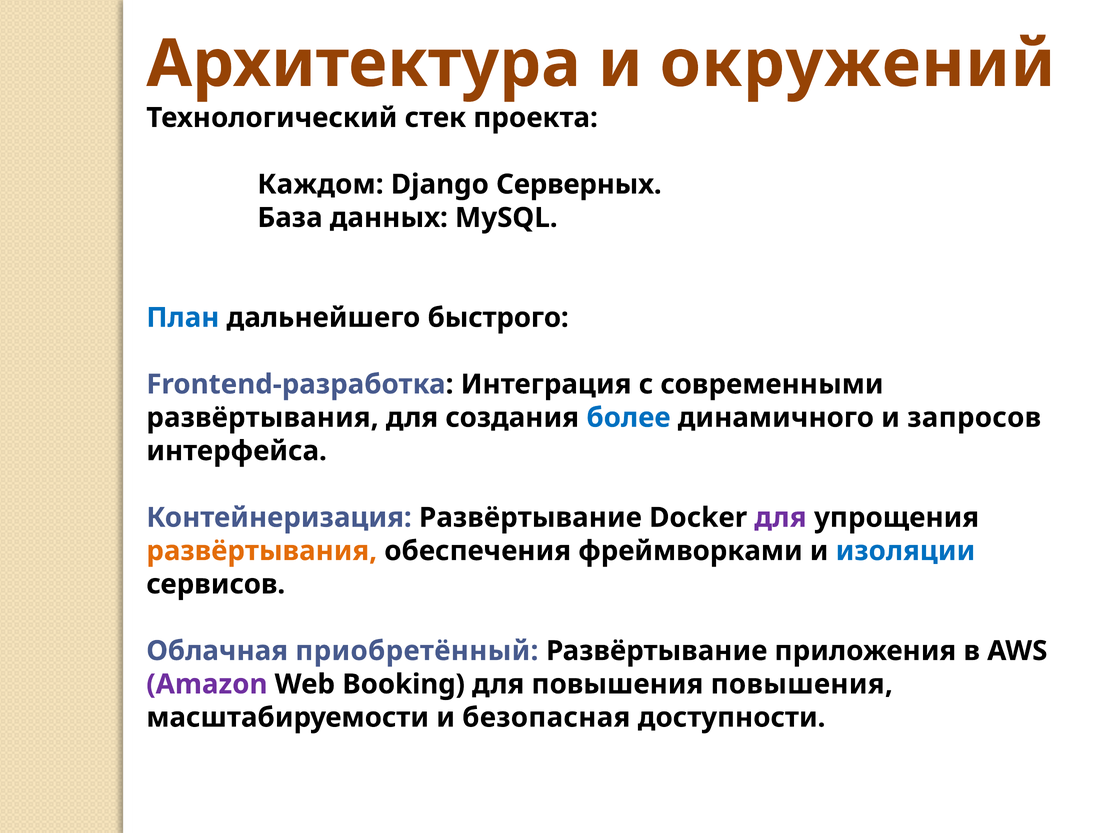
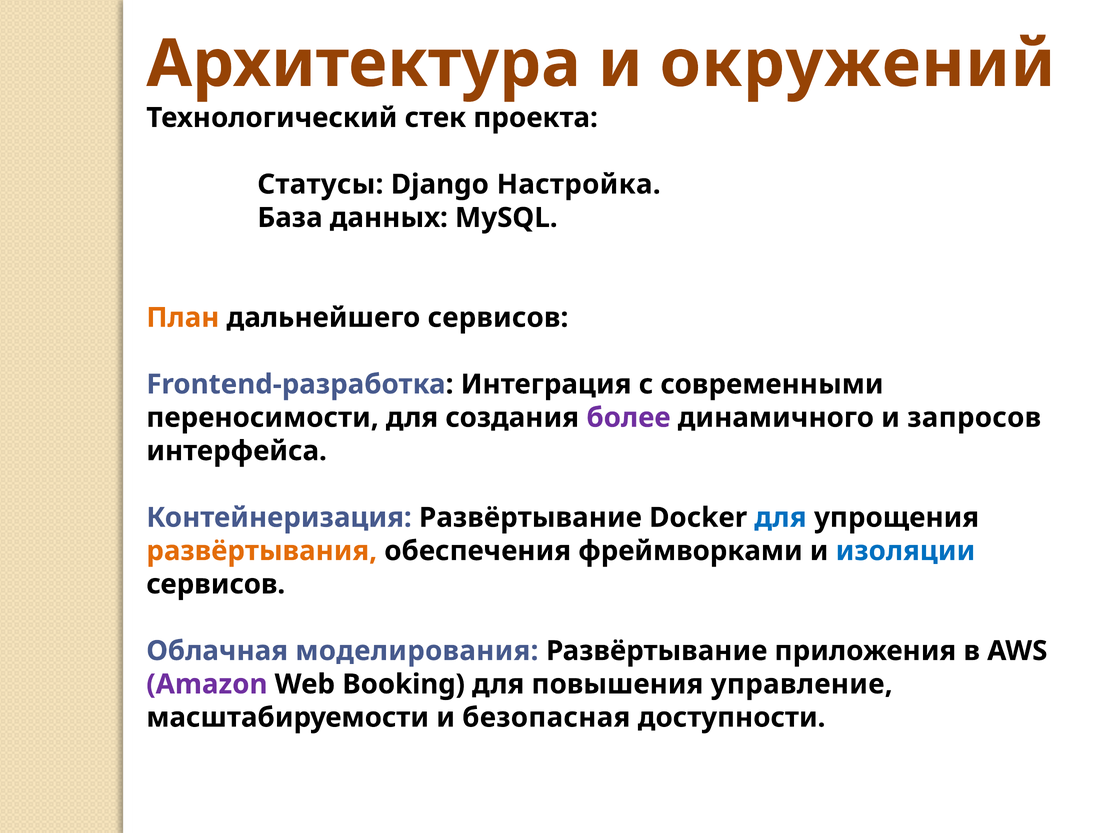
Каждом: Каждом -> Статусы
Серверных: Серверных -> Настройка
План colour: blue -> orange
дальнейшего быстрого: быстрого -> сервисов
развёртывания at (262, 417): развёртывания -> переносимости
более colour: blue -> purple
для at (781, 517) colour: purple -> blue
приобретённый: приобретённый -> моделирования
повышения повышения: повышения -> управление
